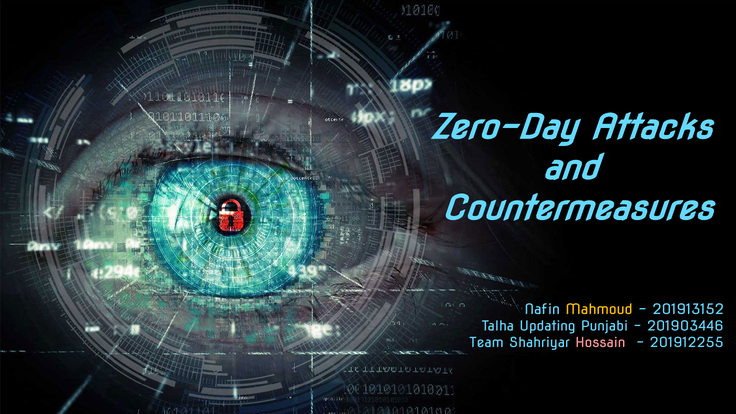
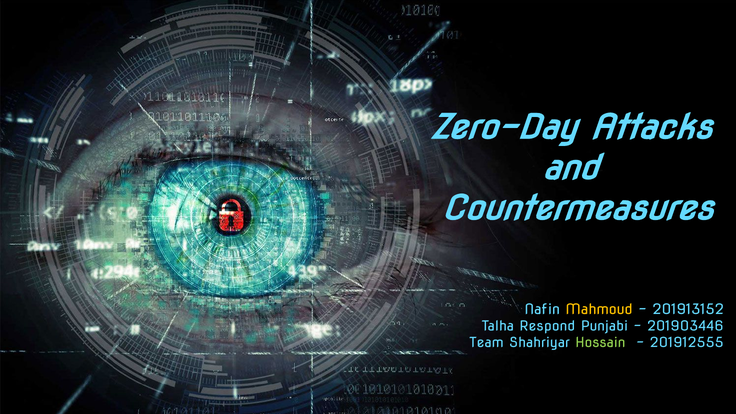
Updating: Updating -> Respond
Hossain colour: pink -> light green
201912255: 201912255 -> 201912555
